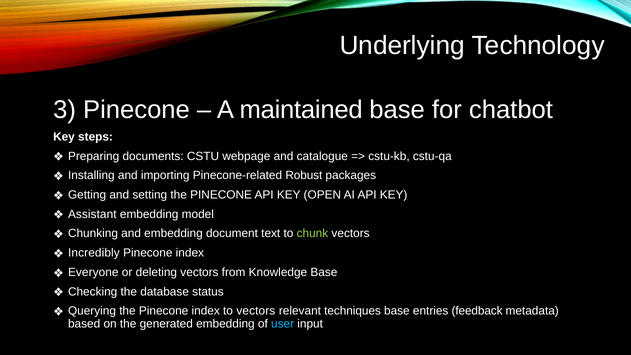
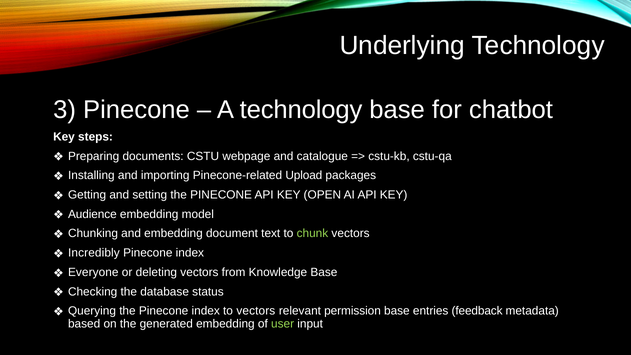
A maintained: maintained -> technology
Robust: Robust -> Upload
Assistant: Assistant -> Audience
techniques: techniques -> permission
user colour: light blue -> light green
